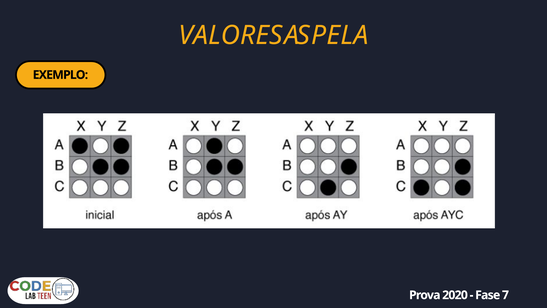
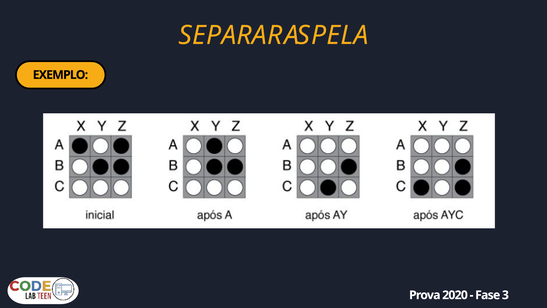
VALORES: VALORES -> SEPARAR
7: 7 -> 3
